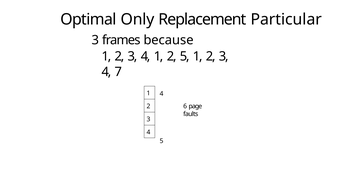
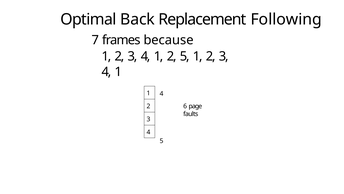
Only: Only -> Back
Particular: Particular -> Following
3 at (95, 40): 3 -> 7
7 at (118, 72): 7 -> 1
